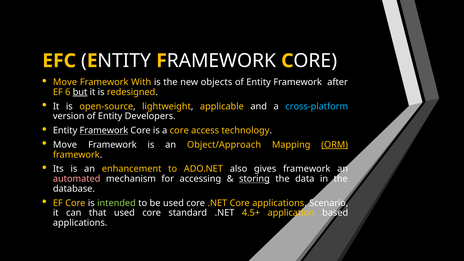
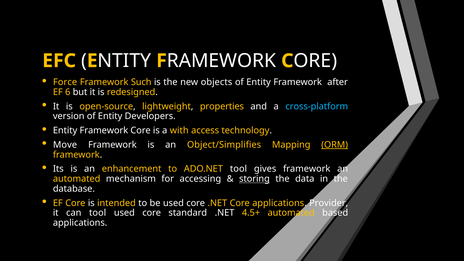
Move at (65, 82): Move -> Force
With: With -> Such
but underline: present -> none
applicable: applicable -> properties
Framework at (104, 131) underline: present -> none
a core: core -> with
Object/Approach: Object/Approach -> Object/Simplifies
ADO.NET also: also -> tool
automated at (77, 179) colour: pink -> yellow
intended colour: light green -> yellow
Scenario: Scenario -> Provider
can that: that -> tool
4.5+ application: application -> automated
